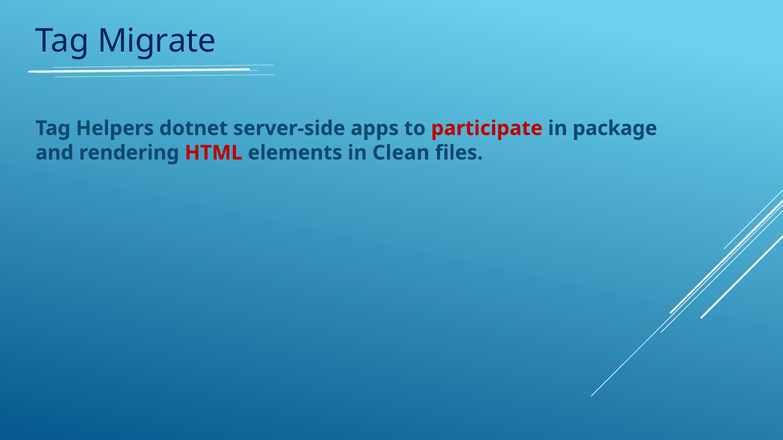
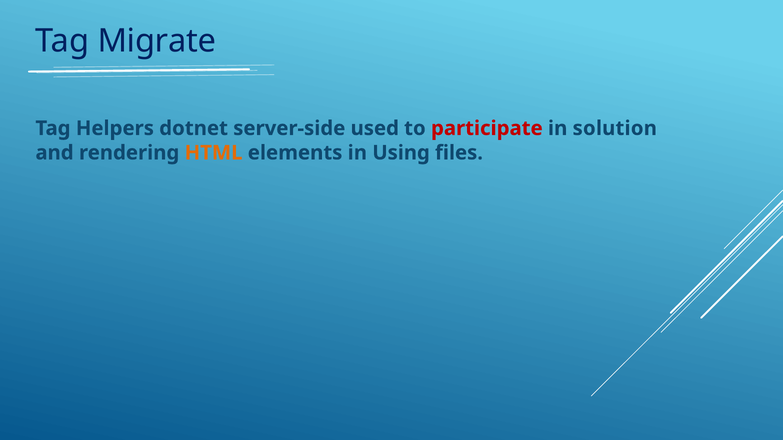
apps: apps -> used
package: package -> solution
HTML colour: red -> orange
Clean: Clean -> Using
